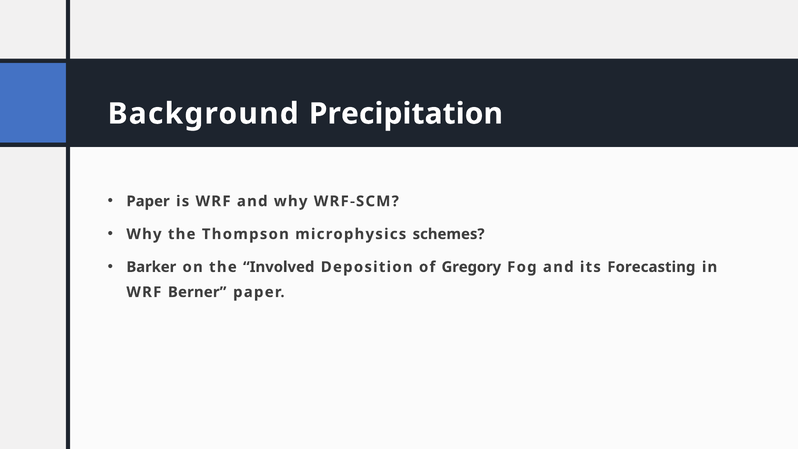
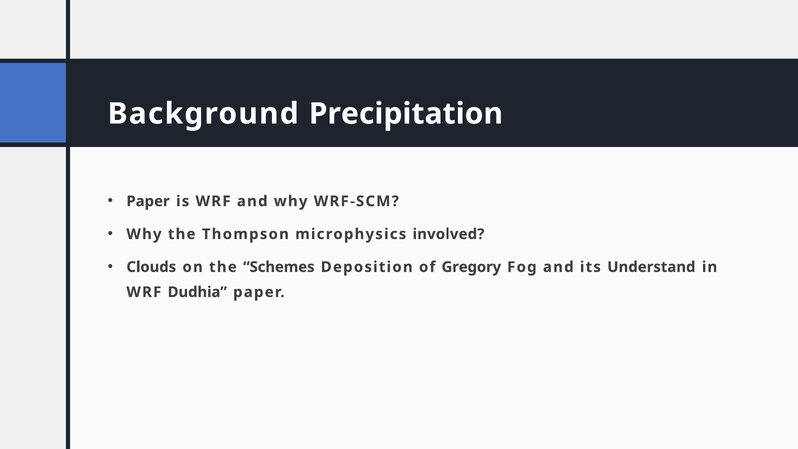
schemes: schemes -> involved
Barker: Barker -> Clouds
Involved: Involved -> Schemes
Forecasting: Forecasting -> Understand
Berner: Berner -> Dudhia
